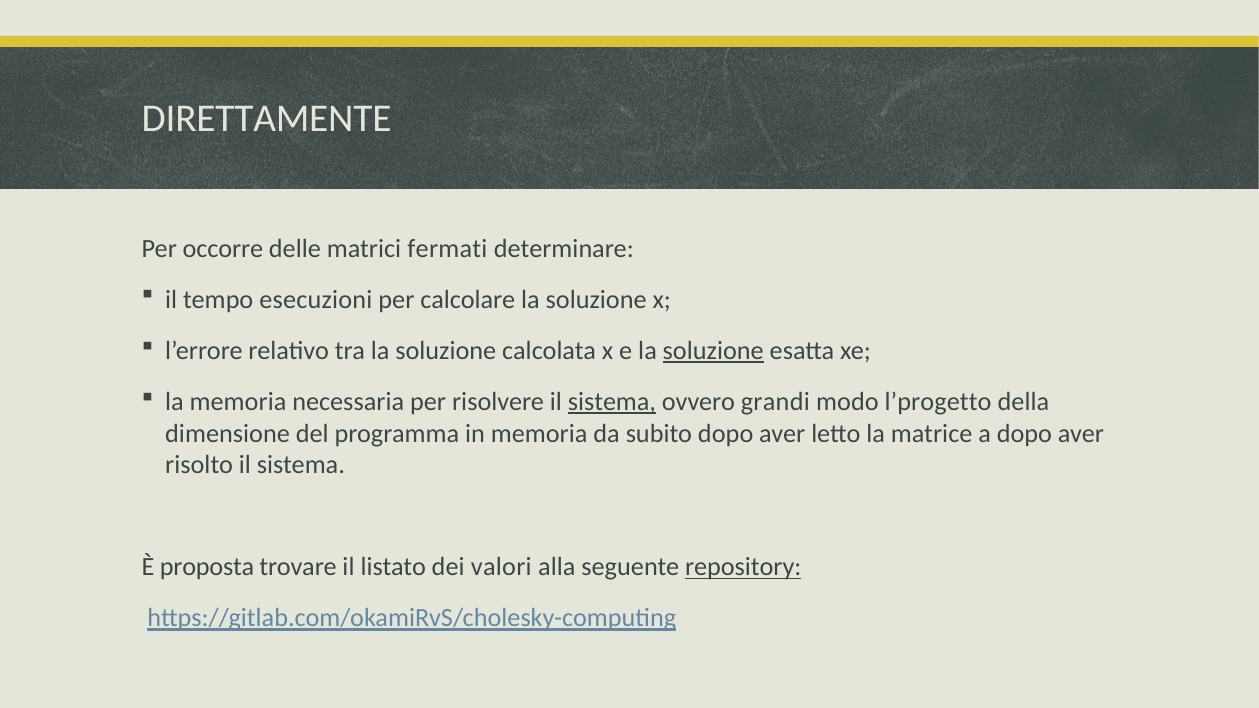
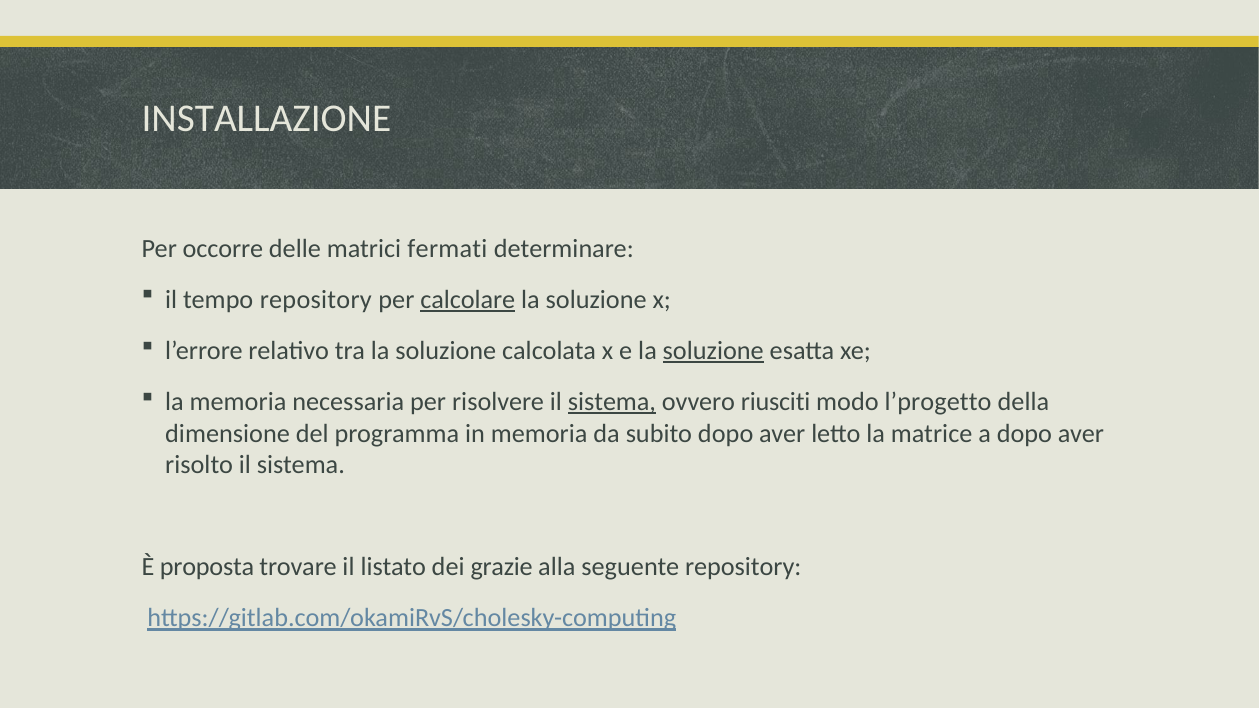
DIRETTAMENTE: DIRETTAMENTE -> INSTALLAZIONE
tempo esecuzioni: esecuzioni -> repository
calcolare underline: none -> present
grandi: grandi -> riusciti
valori: valori -> grazie
repository at (743, 567) underline: present -> none
